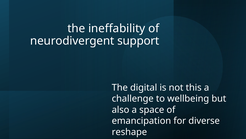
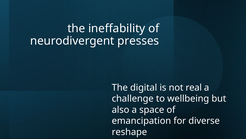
support: support -> presses
this: this -> real
